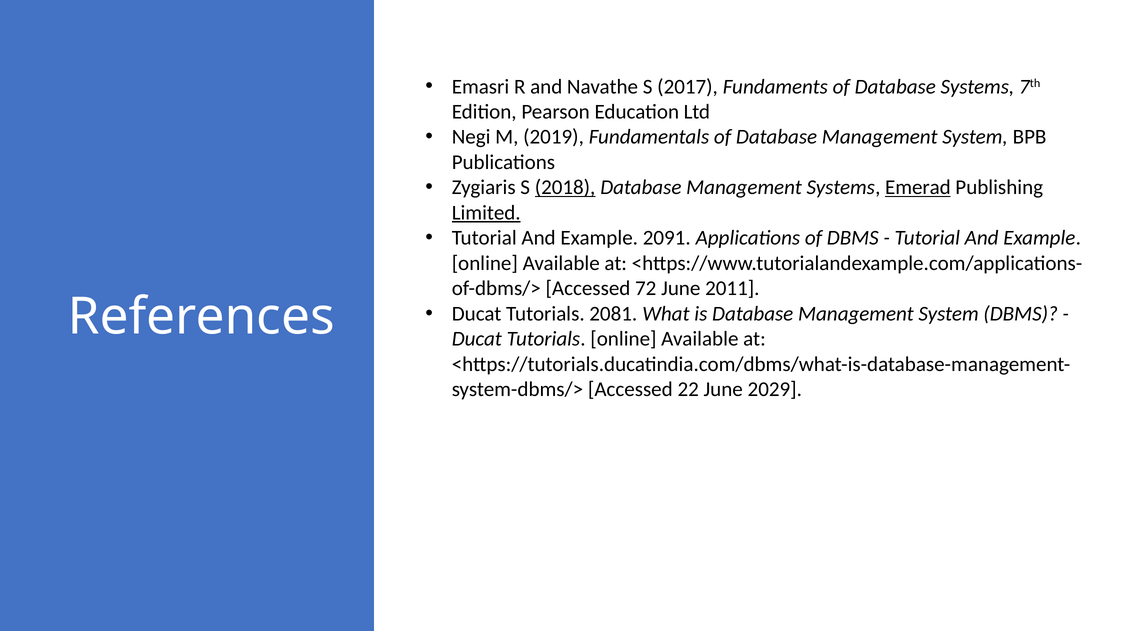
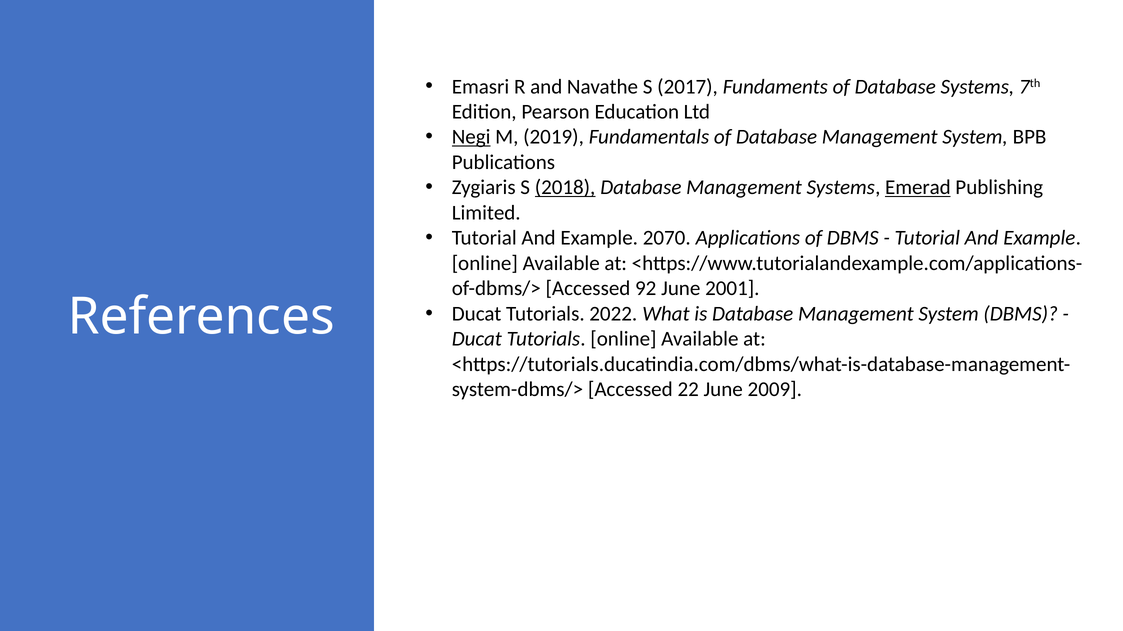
Negi underline: none -> present
Limited underline: present -> none
2091: 2091 -> 2070
72: 72 -> 92
2011: 2011 -> 2001
2081: 2081 -> 2022
2029: 2029 -> 2009
